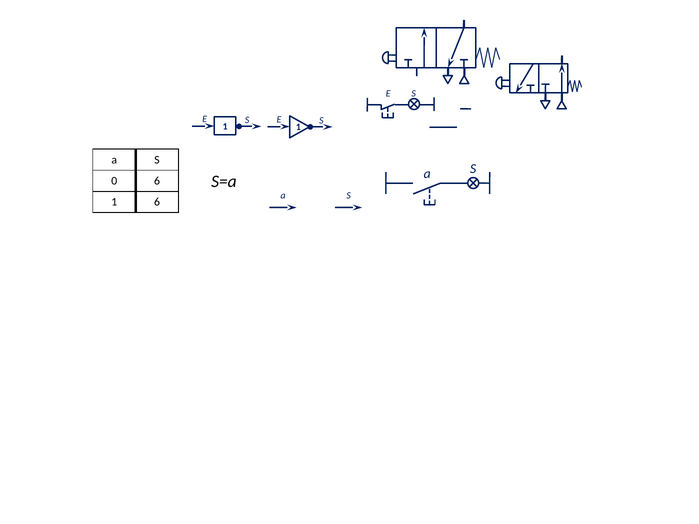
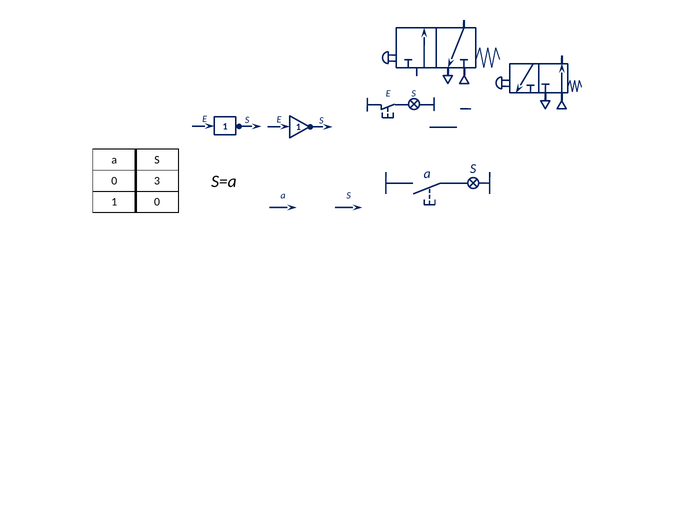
0 6: 6 -> 3
1 6: 6 -> 0
